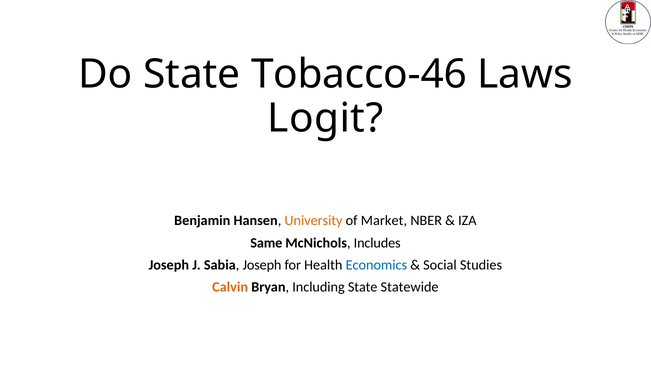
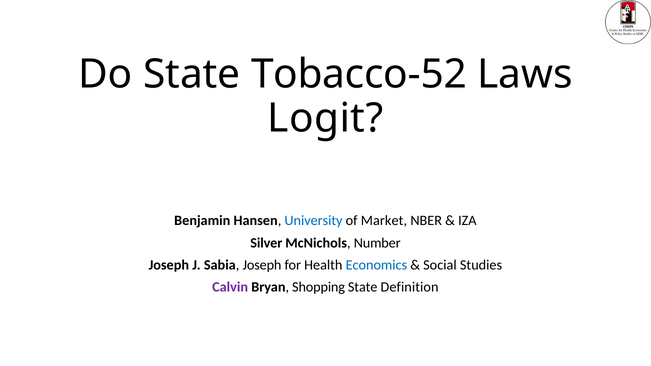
Tobacco-46: Tobacco-46 -> Tobacco-52
University colour: orange -> blue
Same: Same -> Silver
Includes: Includes -> Number
Calvin colour: orange -> purple
Including: Including -> Shopping
Statewide: Statewide -> Definition
